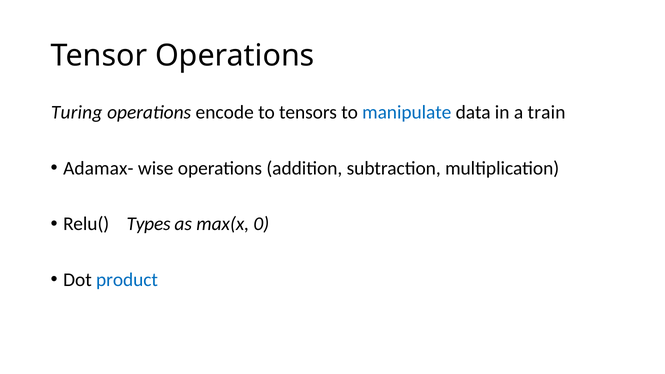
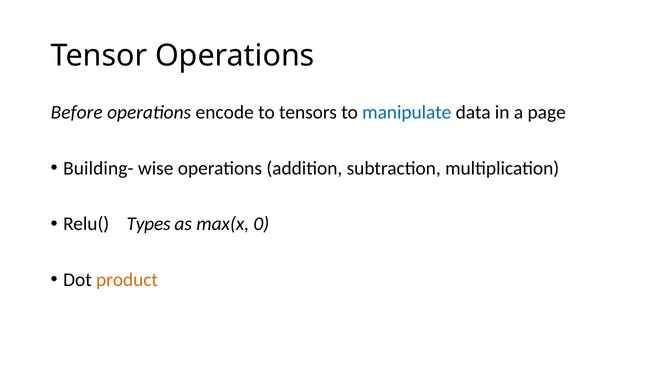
Turing: Turing -> Before
train: train -> page
Adamax-: Adamax- -> Building-
product colour: blue -> orange
